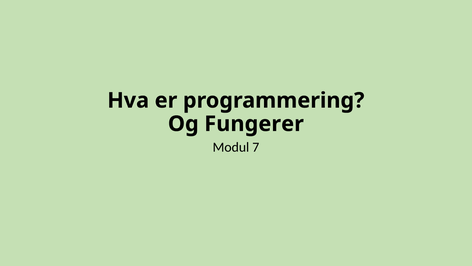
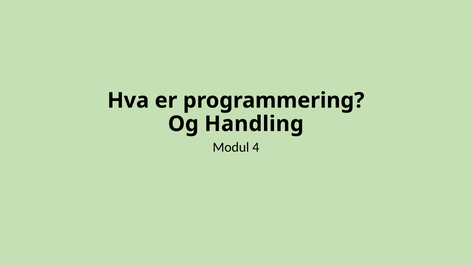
Fungerer: Fungerer -> Handling
7: 7 -> 4
